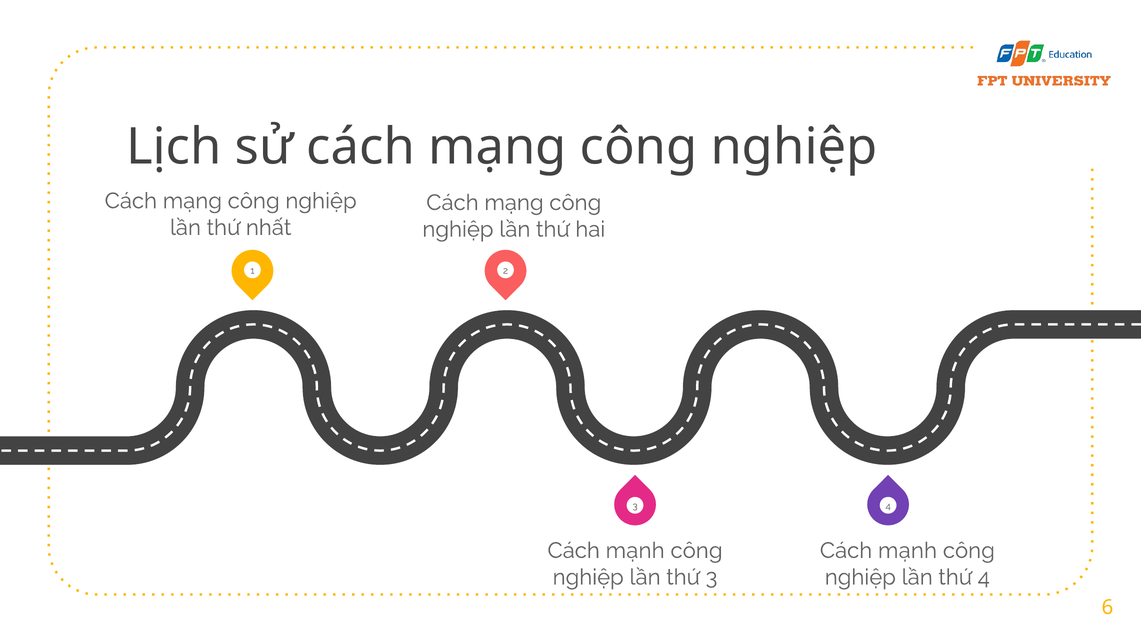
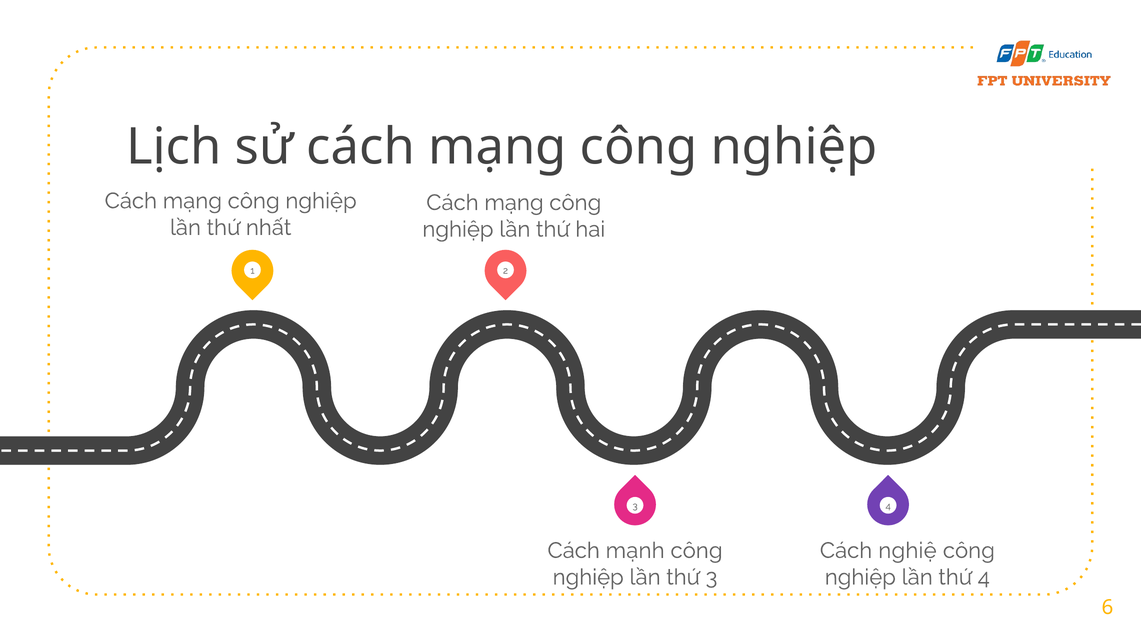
mạnh at (907, 550): mạnh -> nghiệ
